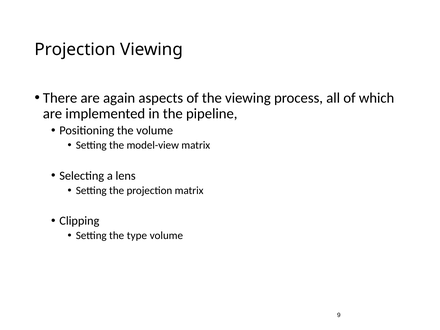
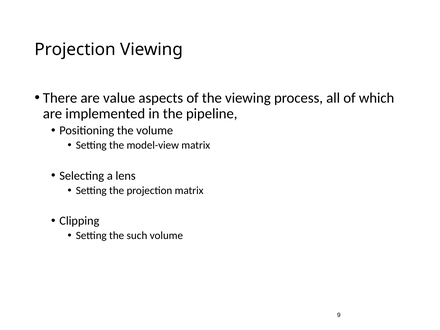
again: again -> value
type: type -> such
